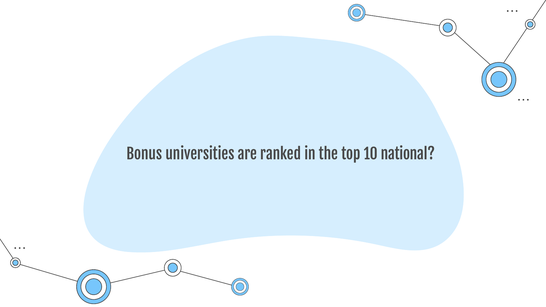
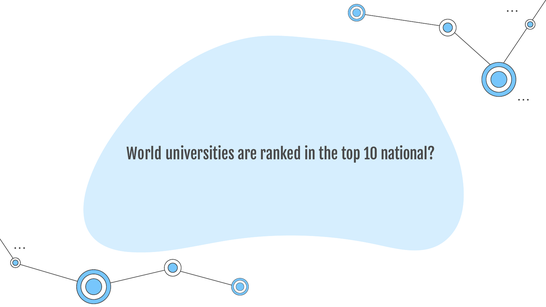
Bonus: Bonus -> World
